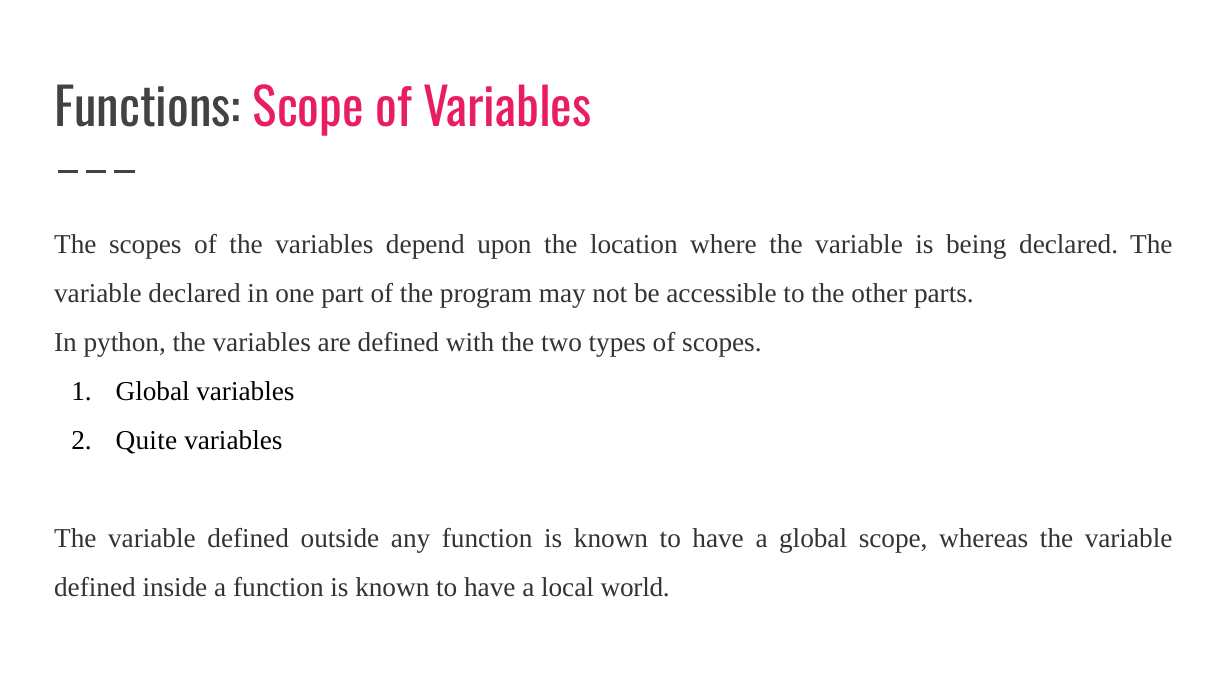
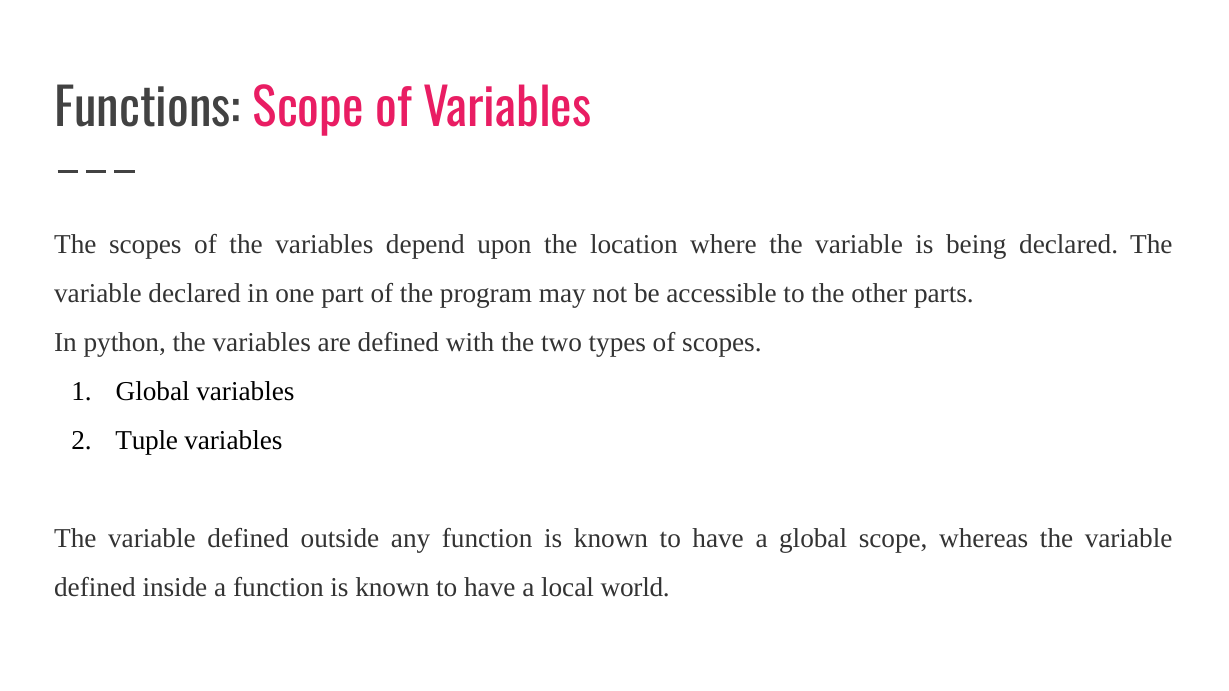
Quite: Quite -> Tuple
